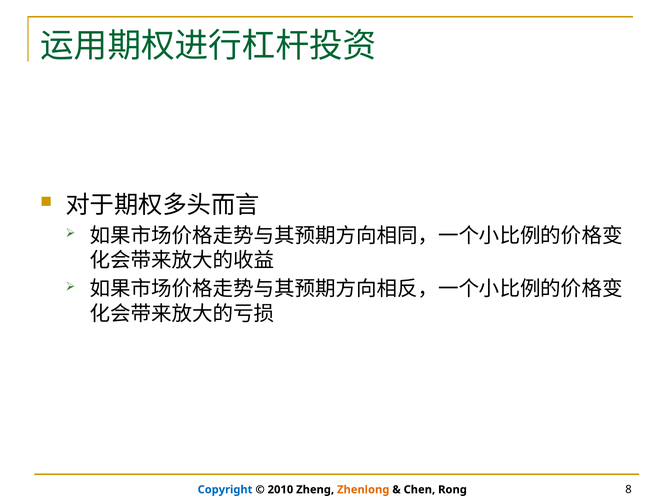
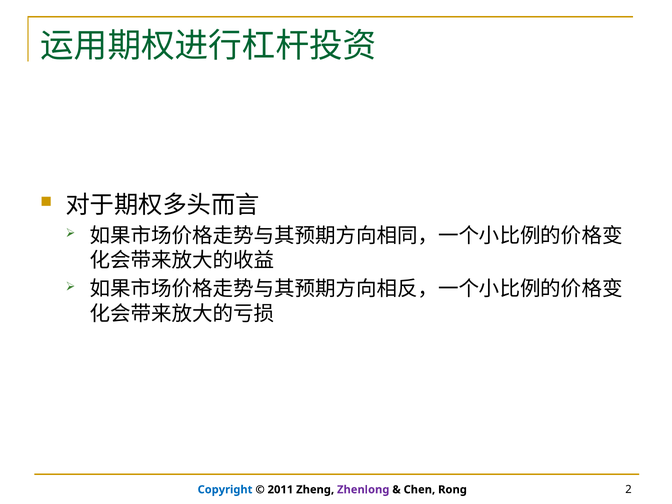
2010: 2010 -> 2011
Zhenlong colour: orange -> purple
8: 8 -> 2
